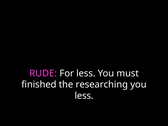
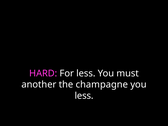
RUDE: RUDE -> HARD
finished: finished -> another
researching: researching -> champagne
